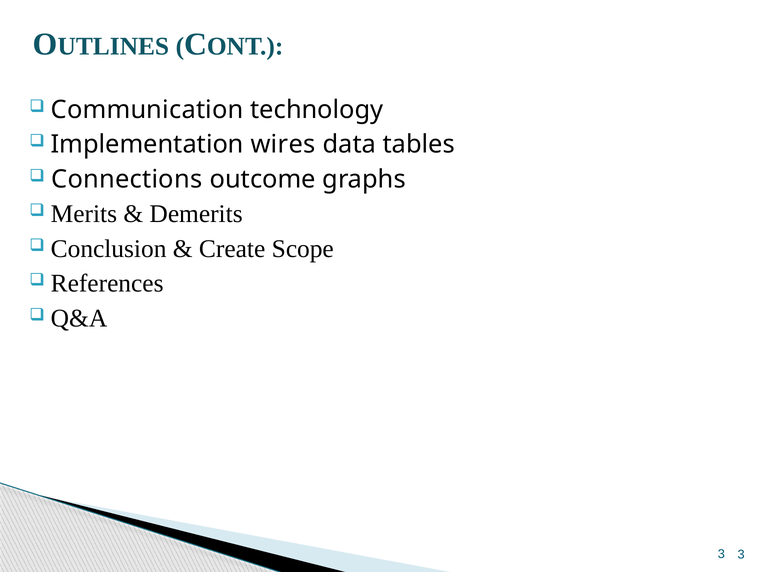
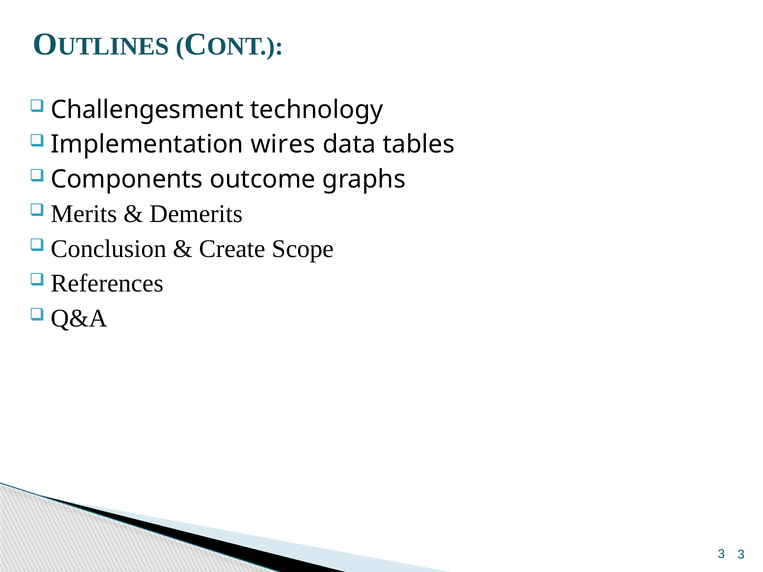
Communication: Communication -> Challengesment
Connections: Connections -> Components
